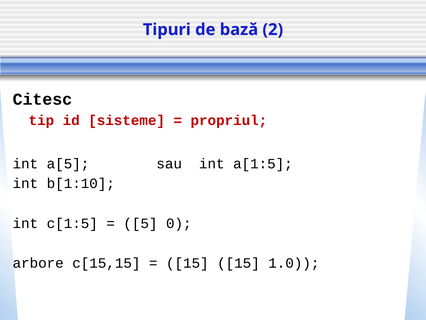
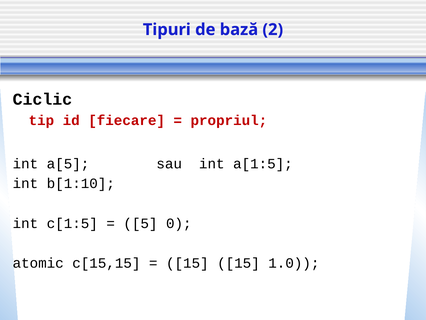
Citesc: Citesc -> Ciclic
sisteme: sisteme -> fiecare
arbore: arbore -> atomic
